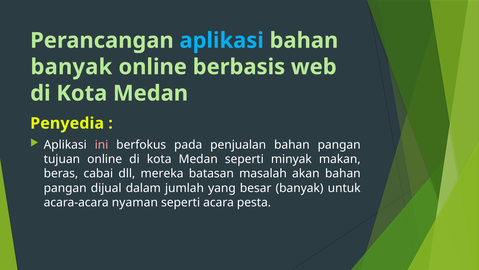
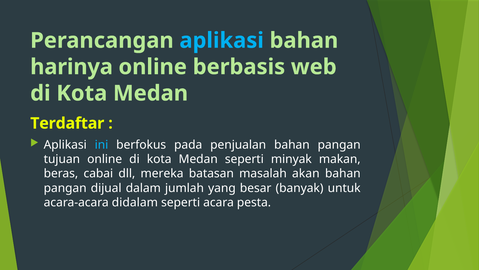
banyak at (71, 67): banyak -> harinya
Penyedia: Penyedia -> Terdaftar
ini colour: pink -> light blue
nyaman: nyaman -> didalam
